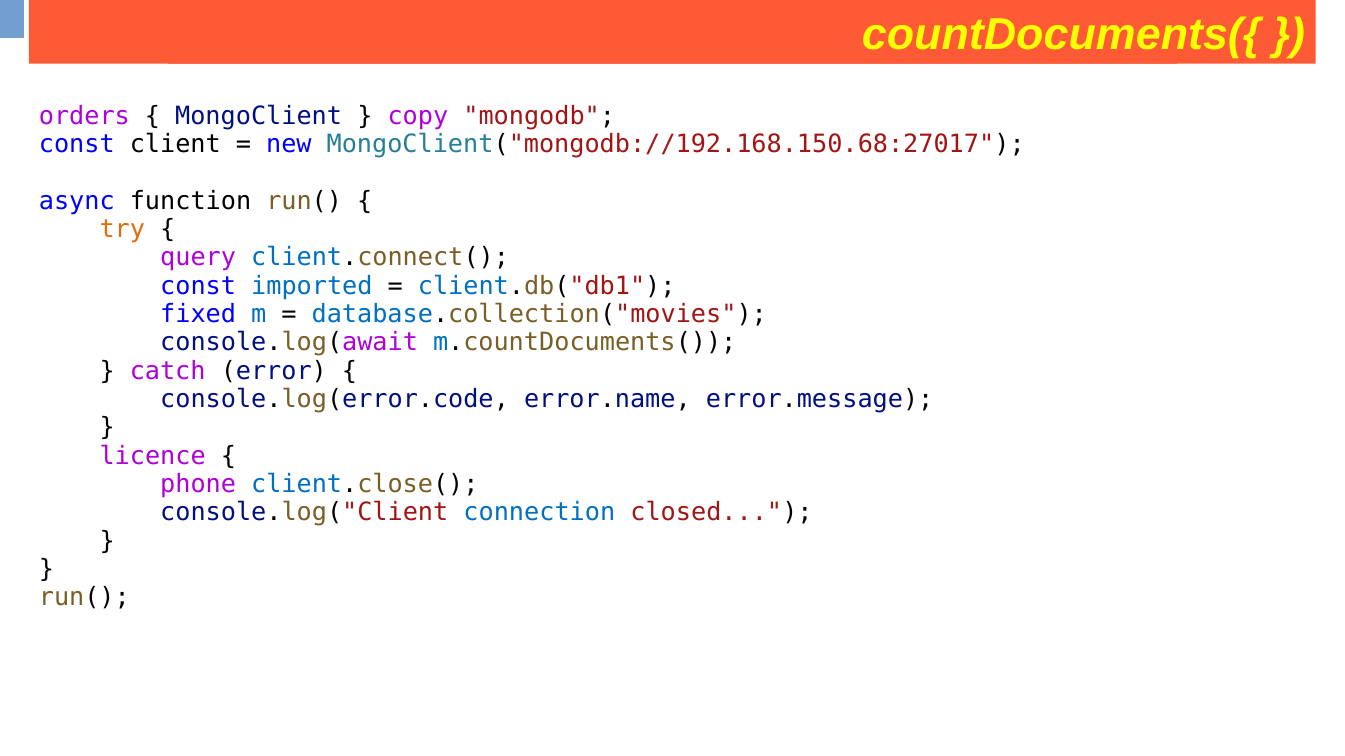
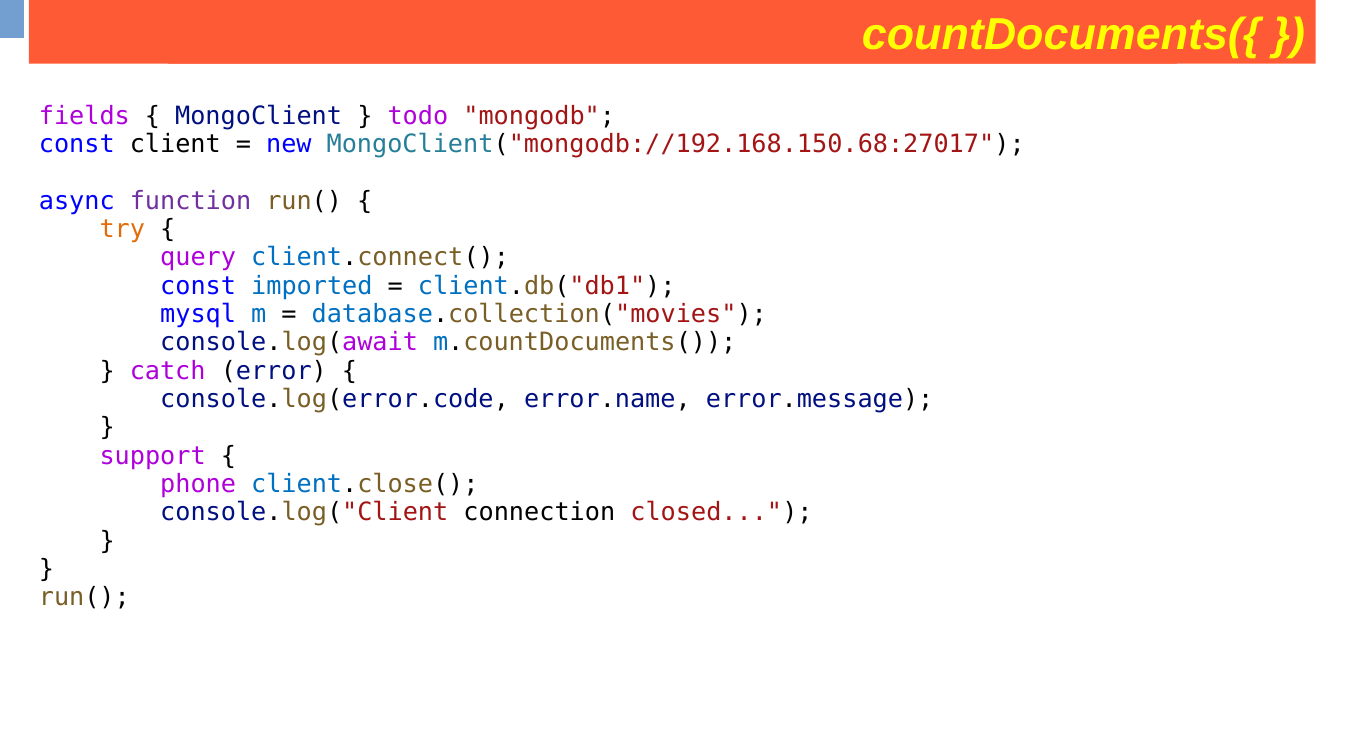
orders: orders -> fields
copy: copy -> todo
function colour: black -> purple
fixed: fixed -> mysql
licence: licence -> support
connection colour: blue -> black
